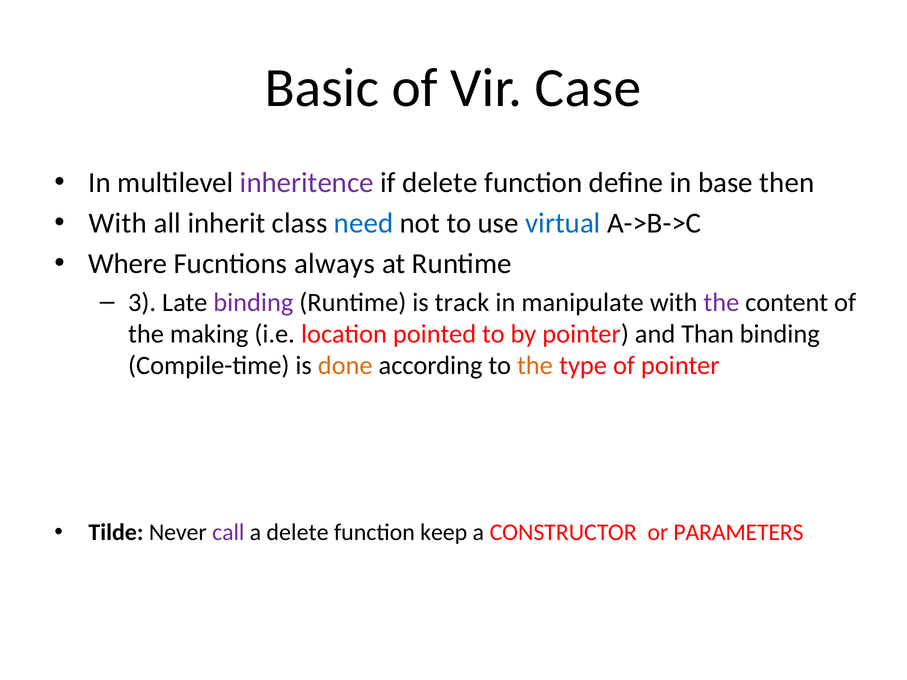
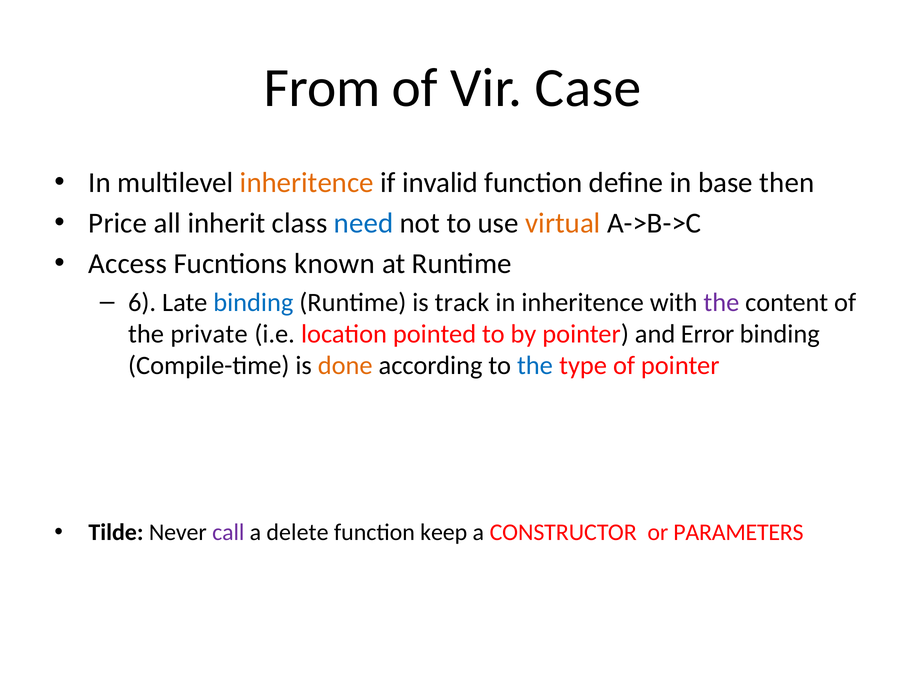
Basic: Basic -> From
inheritence at (307, 183) colour: purple -> orange
if delete: delete -> invalid
With at (118, 223): With -> Price
virtual colour: blue -> orange
Where: Where -> Access
always: always -> known
3: 3 -> 6
binding at (253, 302) colour: purple -> blue
in manipulate: manipulate -> inheritence
making: making -> private
Than: Than -> Error
the at (535, 366) colour: orange -> blue
